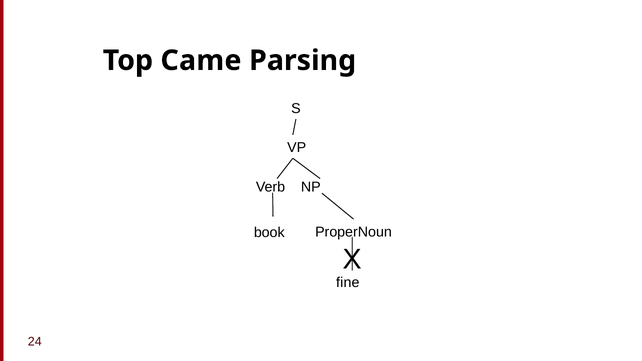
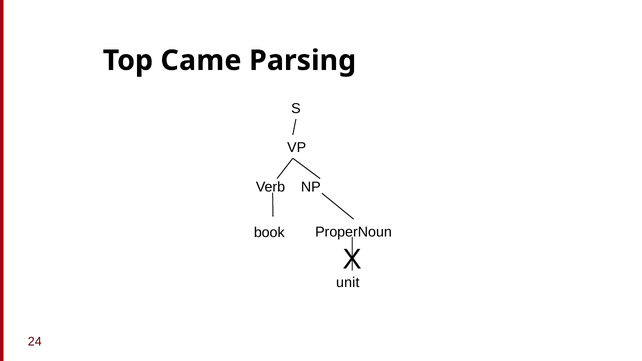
fine: fine -> unit
